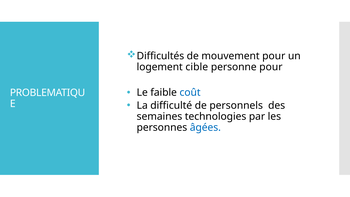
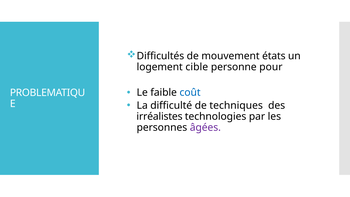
mouvement pour: pour -> états
personnels: personnels -> techniques
semaines: semaines -> irréalistes
âgées colour: blue -> purple
